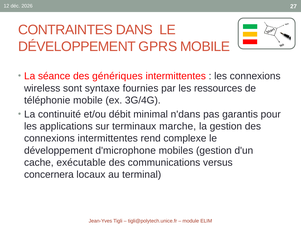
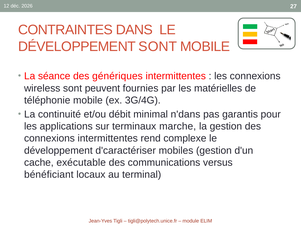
DÉVELOPPEMENT GPRS: GPRS -> SONT
syntaxe: syntaxe -> peuvent
ressources: ressources -> matérielles
d'microphone: d'microphone -> d'caractériser
concernera: concernera -> bénéficiant
